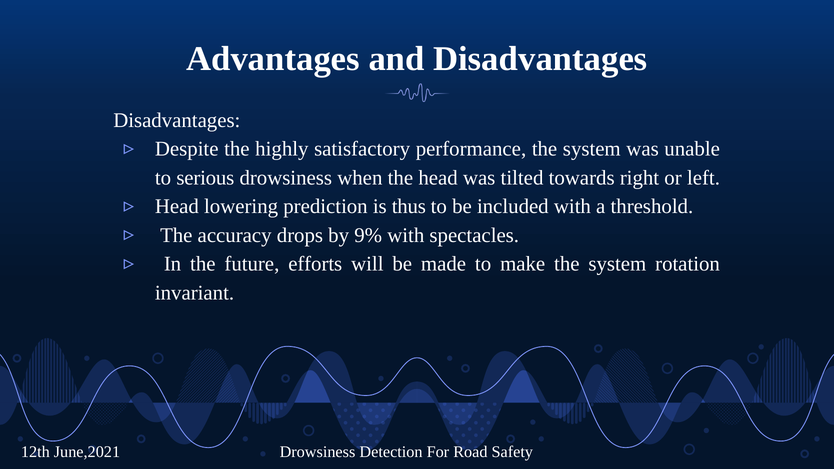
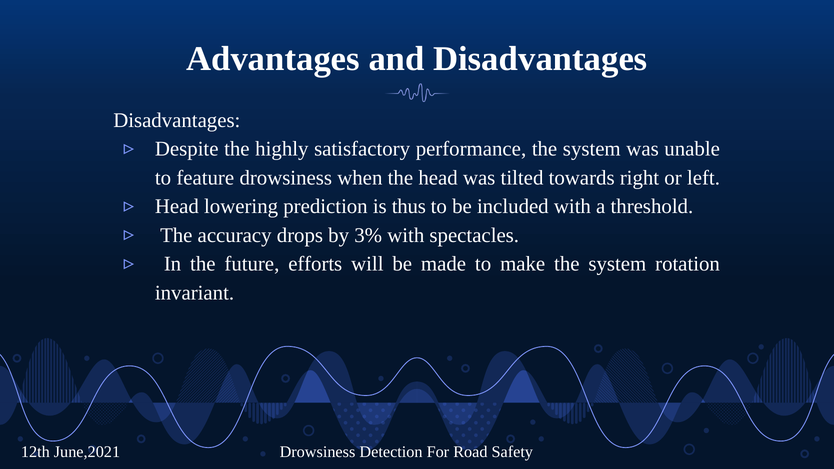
serious: serious -> feature
9%: 9% -> 3%
